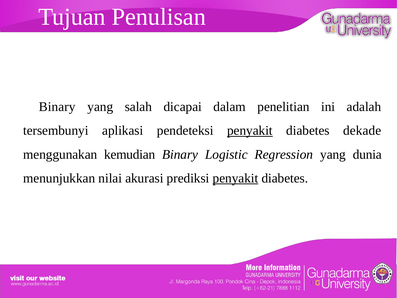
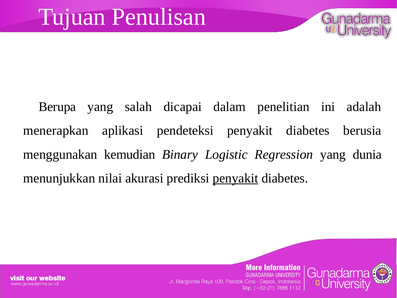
Binary at (57, 107): Binary -> Berupa
tersembunyi: tersembunyi -> menerapkan
penyakit at (250, 130) underline: present -> none
dekade: dekade -> berusia
